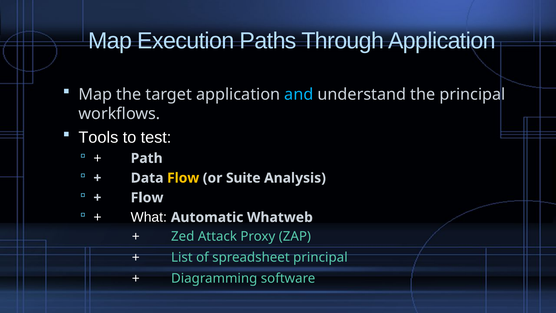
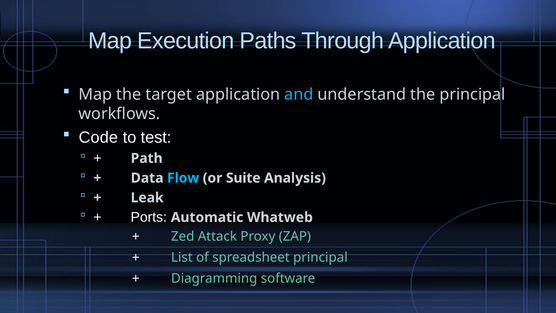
Tools: Tools -> Code
Flow at (183, 178) colour: yellow -> light blue
Flow at (147, 198): Flow -> Leak
What: What -> Ports
